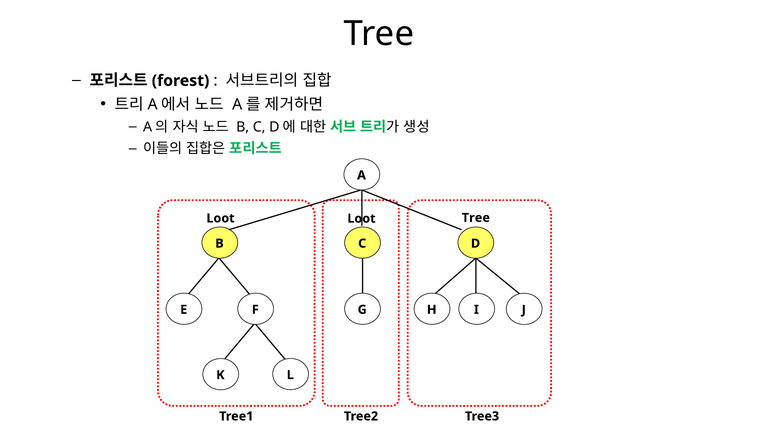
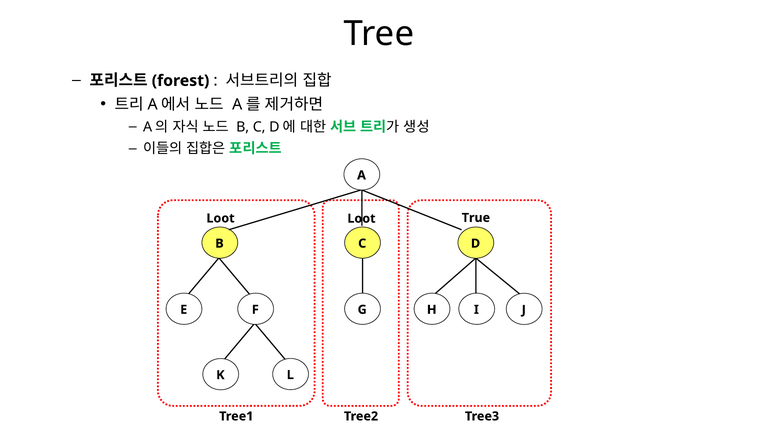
Loot Tree: Tree -> True
